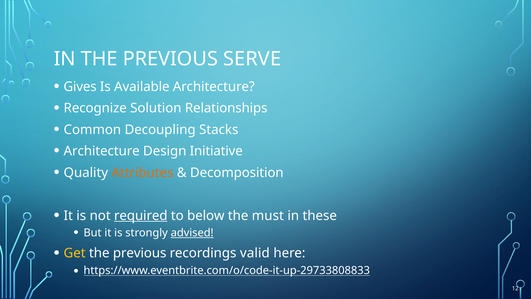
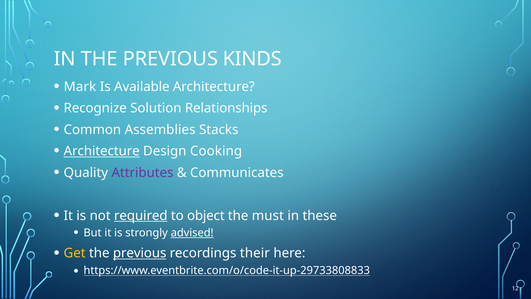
SERVE: SERVE -> KINDS
Gives: Gives -> Mark
Decoupling: Decoupling -> Assemblies
Architecture at (102, 151) underline: none -> present
Initiative: Initiative -> Cooking
Attributes colour: orange -> purple
Decomposition: Decomposition -> Communicates
below: below -> object
previous at (140, 253) underline: none -> present
valid: valid -> their
